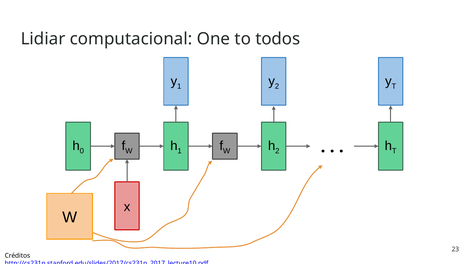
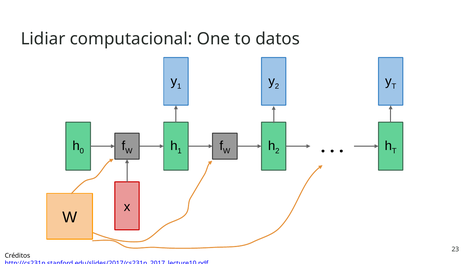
todos: todos -> datos
